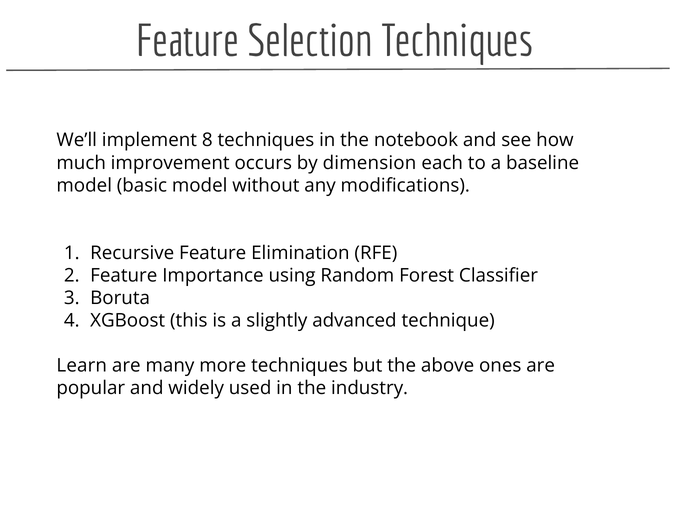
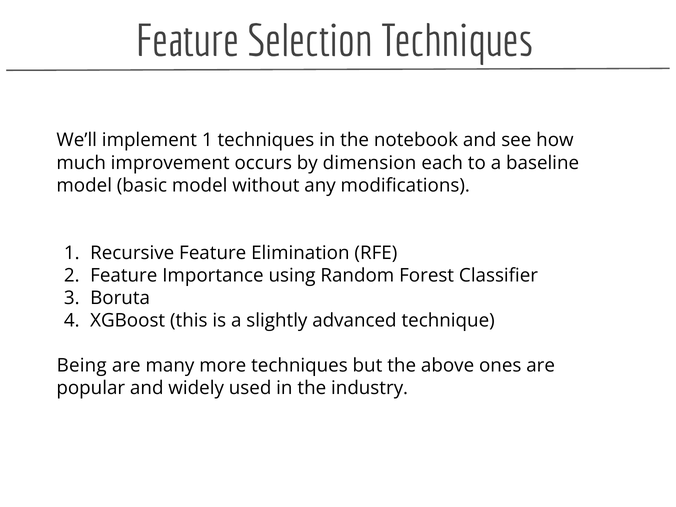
implement 8: 8 -> 1
Learn: Learn -> Being
